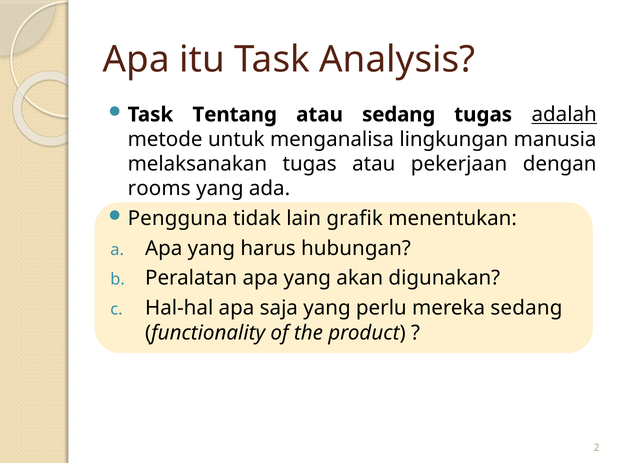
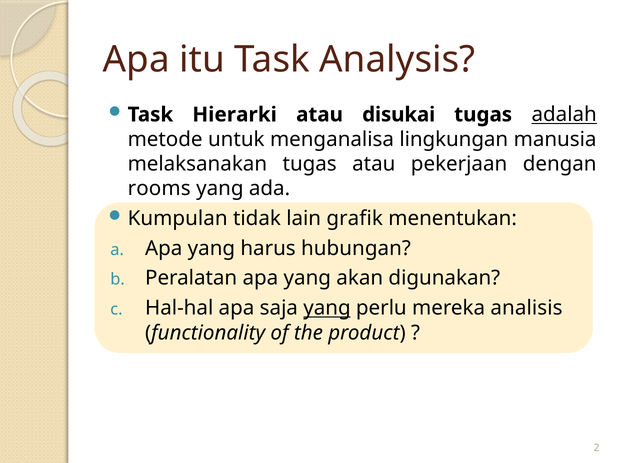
Tentang: Tentang -> Hierarki
atau sedang: sedang -> disukai
Pengguna: Pengguna -> Kumpulan
yang at (327, 308) underline: none -> present
mereka sedang: sedang -> analisis
